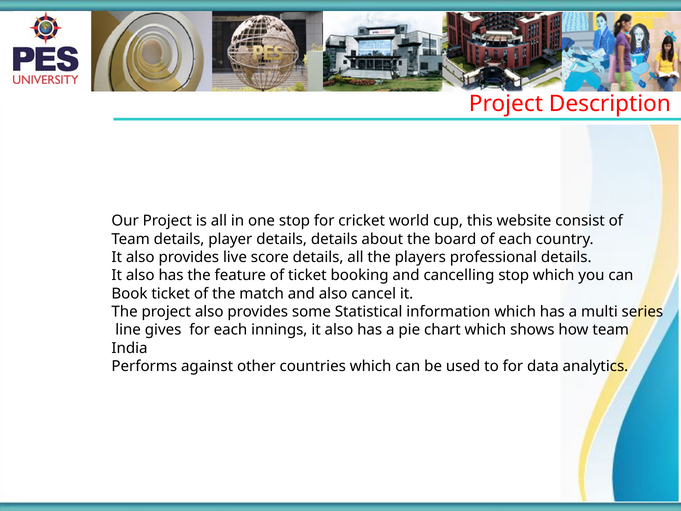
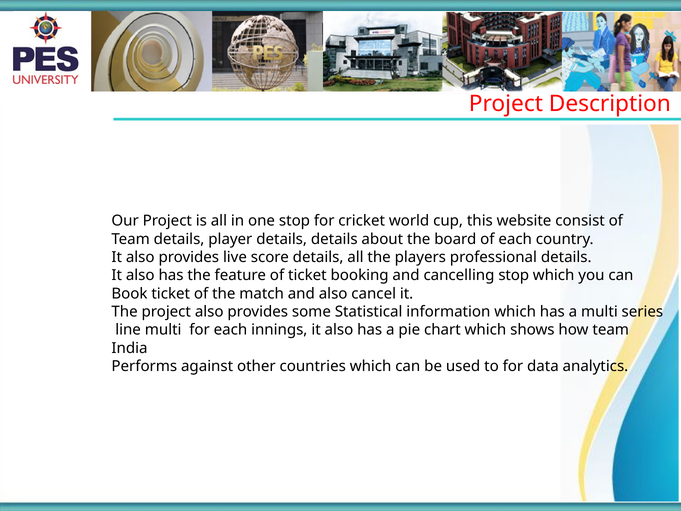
line gives: gives -> multi
